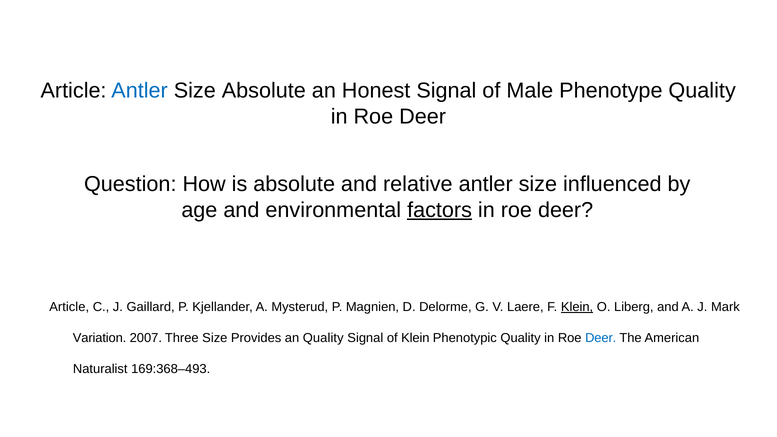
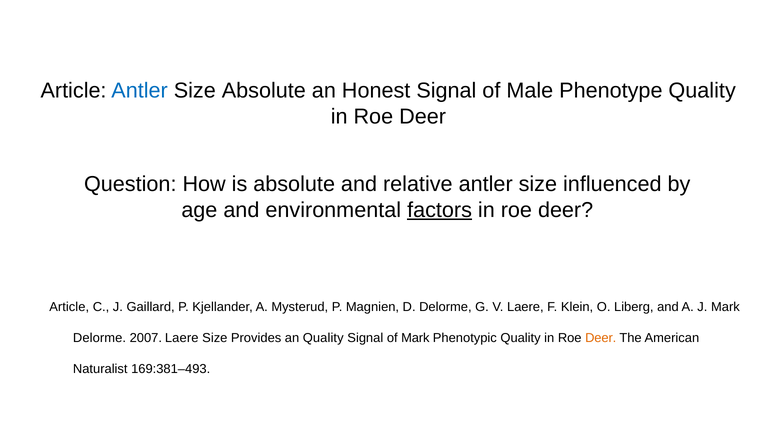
Klein at (577, 307) underline: present -> none
Variation at (100, 338): Variation -> Delorme
2007 Three: Three -> Laere
of Klein: Klein -> Mark
Deer at (601, 338) colour: blue -> orange
169:368–493: 169:368–493 -> 169:381–493
